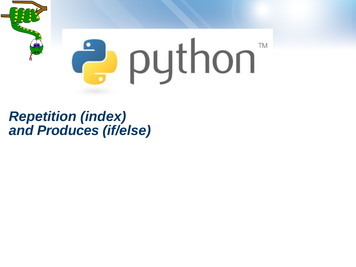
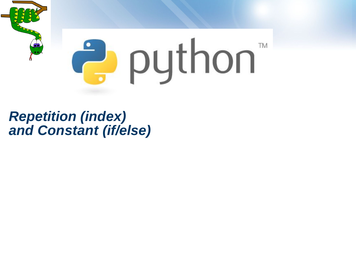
Produces: Produces -> Constant
